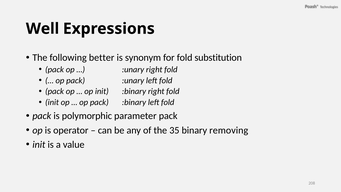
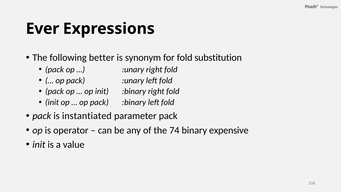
Well: Well -> Ever
polymorphic: polymorphic -> instantiated
35: 35 -> 74
removing: removing -> expensive
